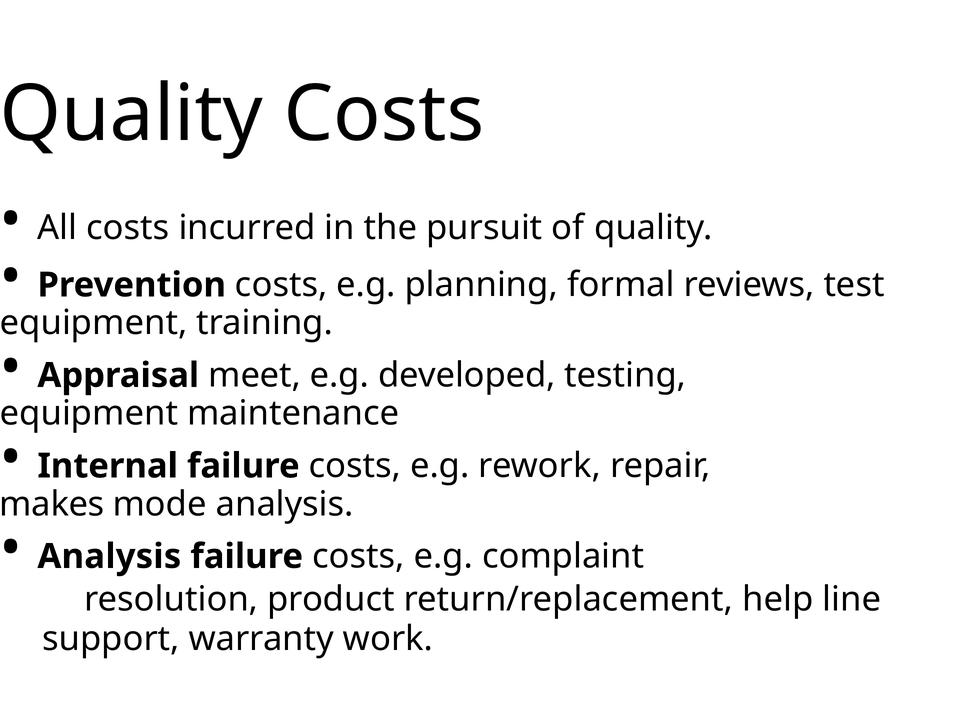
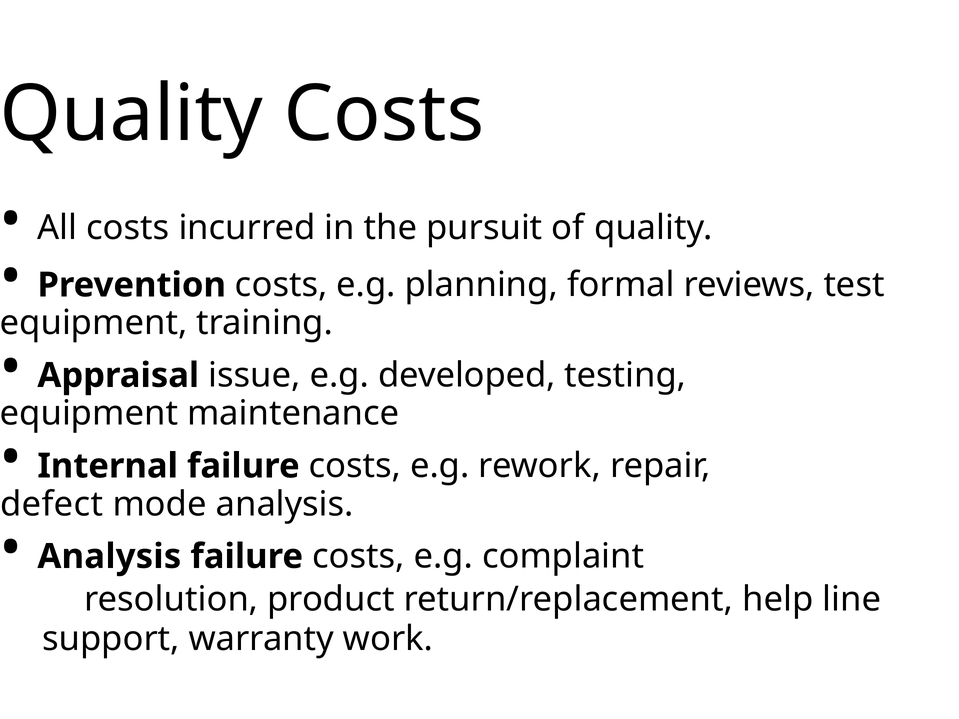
meet: meet -> issue
makes: makes -> defect
